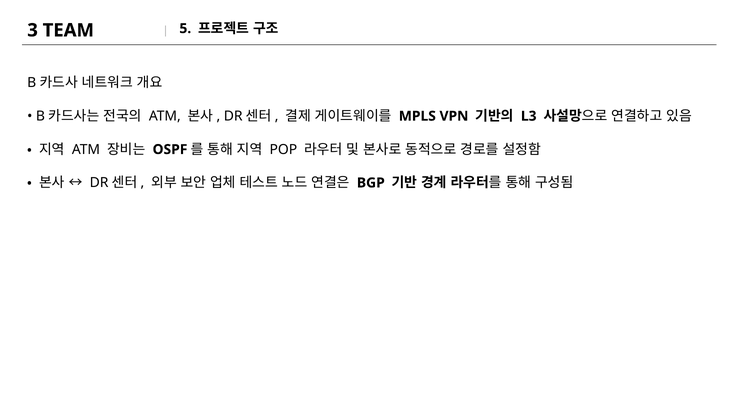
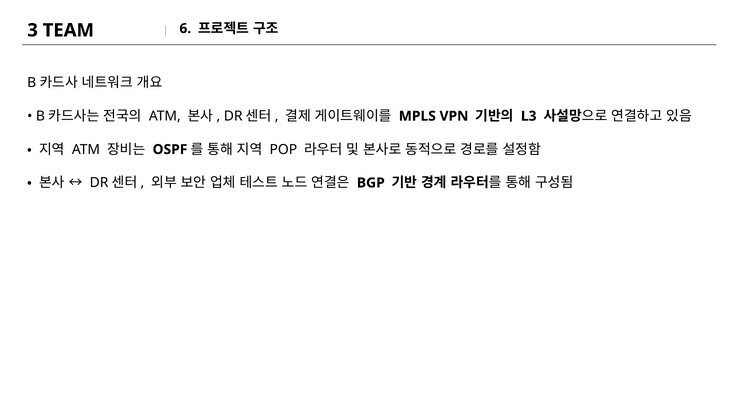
5: 5 -> 6
